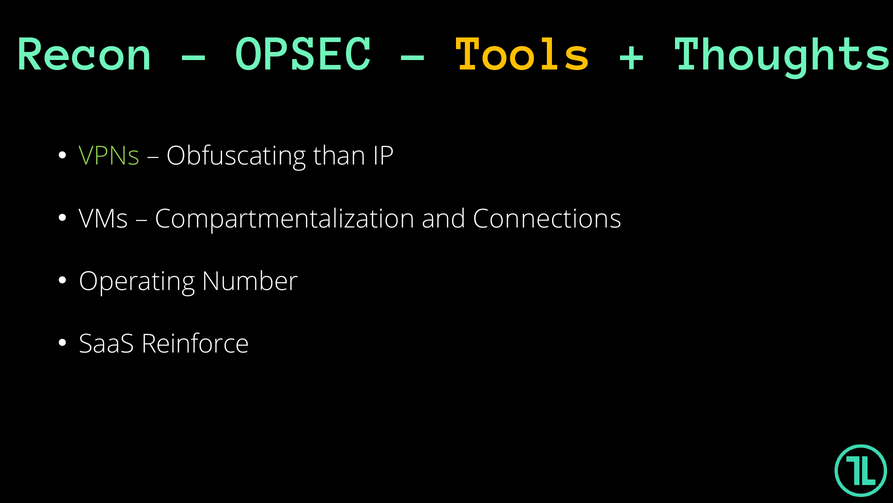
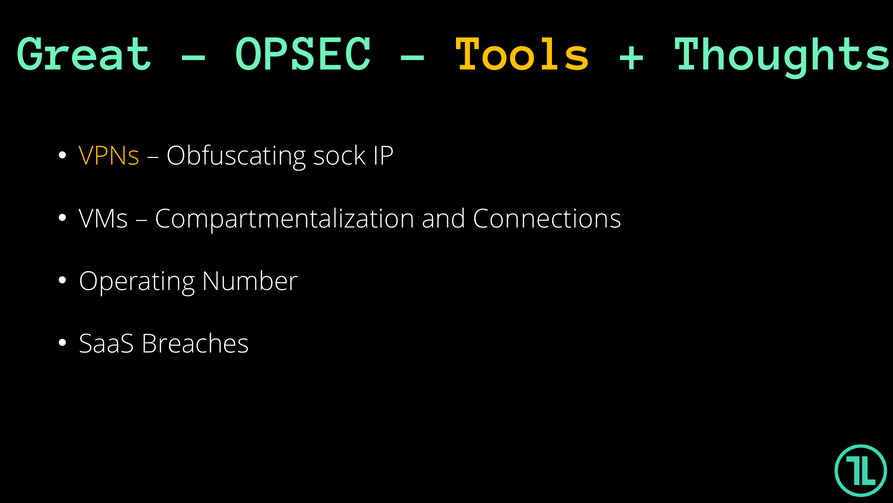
Recon: Recon -> Great
VPNs colour: light green -> yellow
than: than -> sock
Reinforce: Reinforce -> Breaches
